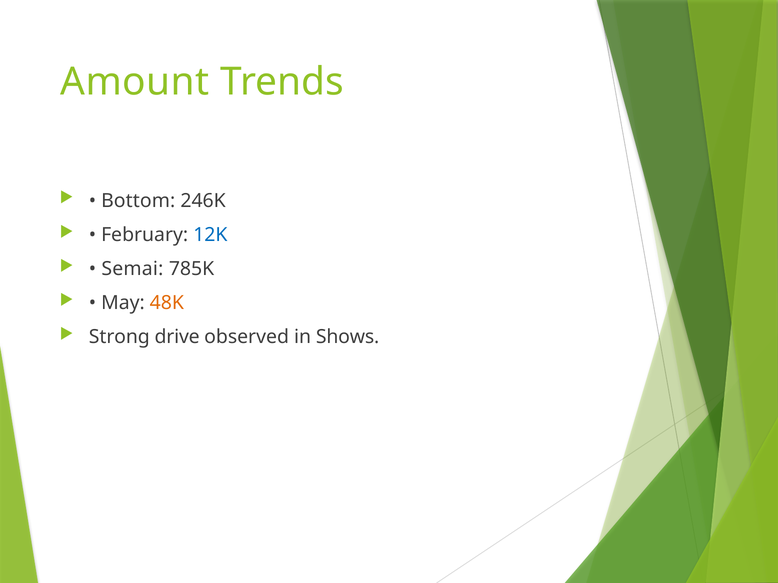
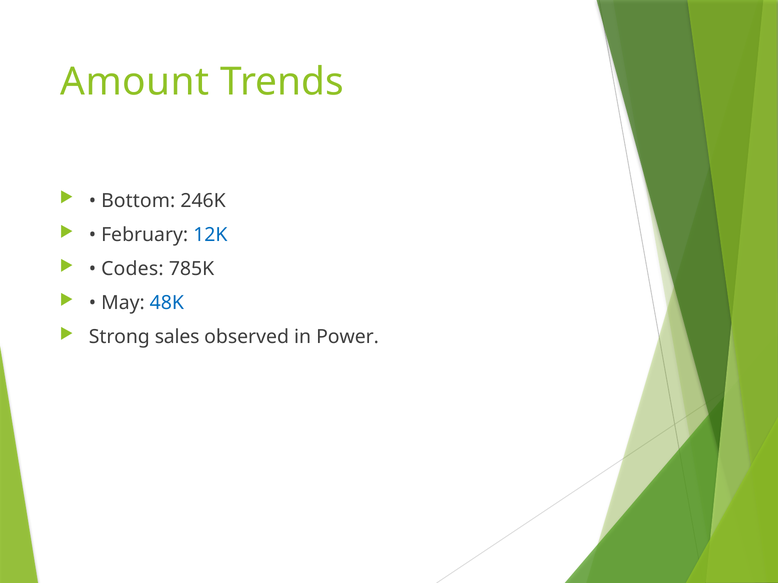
Semai: Semai -> Codes
48K colour: orange -> blue
drive: drive -> sales
Shows: Shows -> Power
